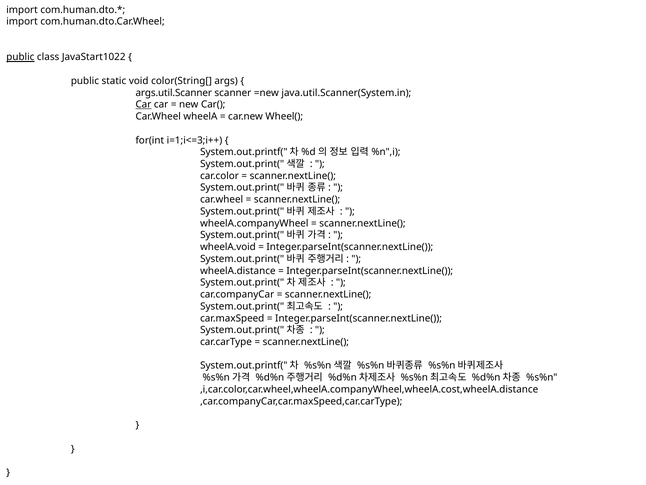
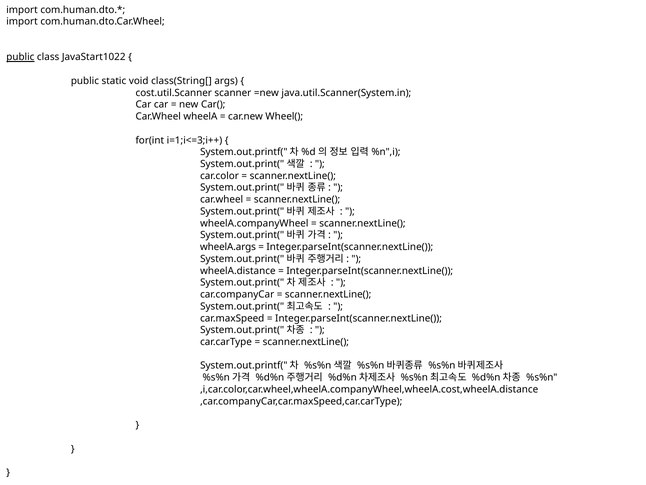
color(String[: color(String[ -> class(String[
args.util.Scanner: args.util.Scanner -> cost.util.Scanner
Car at (143, 105) underline: present -> none
wheelA.void: wheelA.void -> wheelA.args
